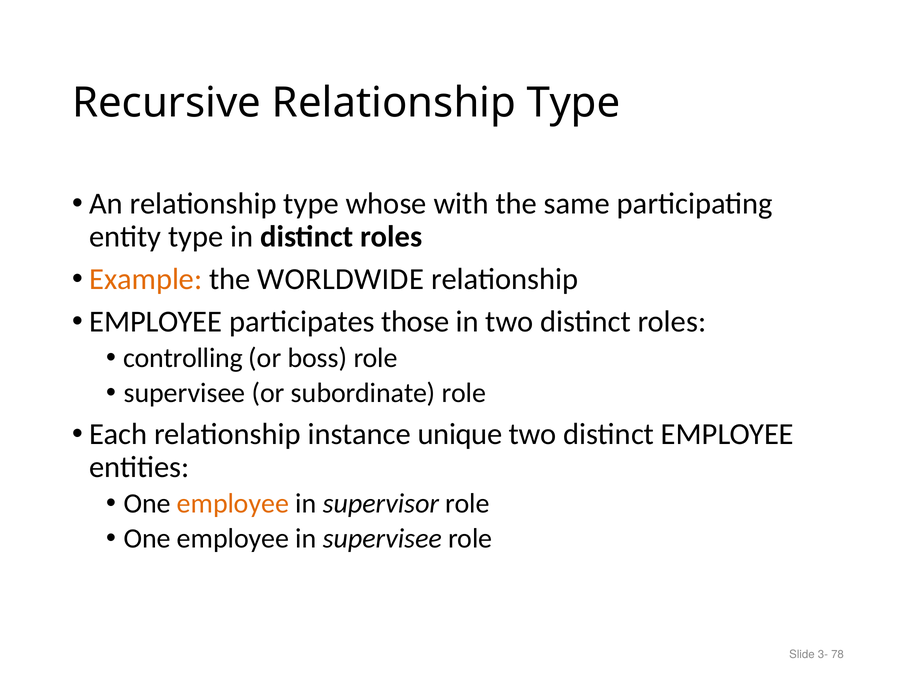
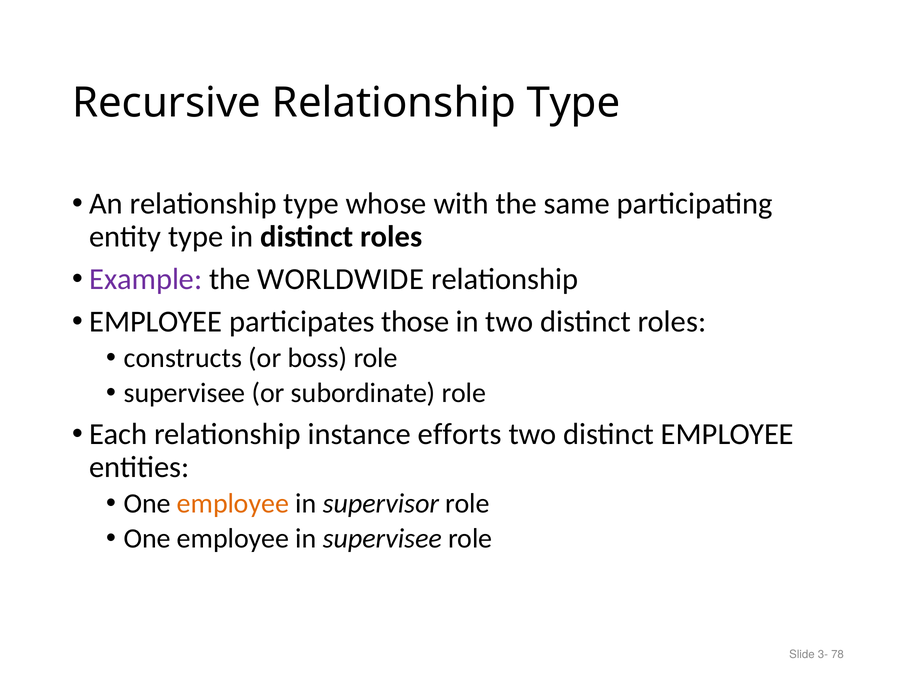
Example colour: orange -> purple
controlling: controlling -> constructs
unique: unique -> efforts
